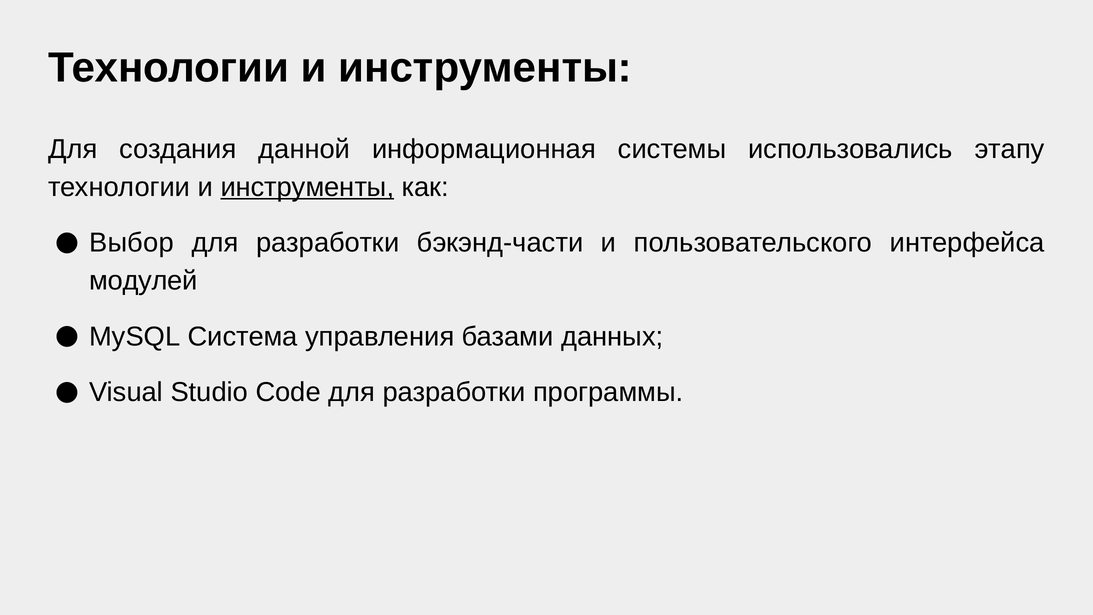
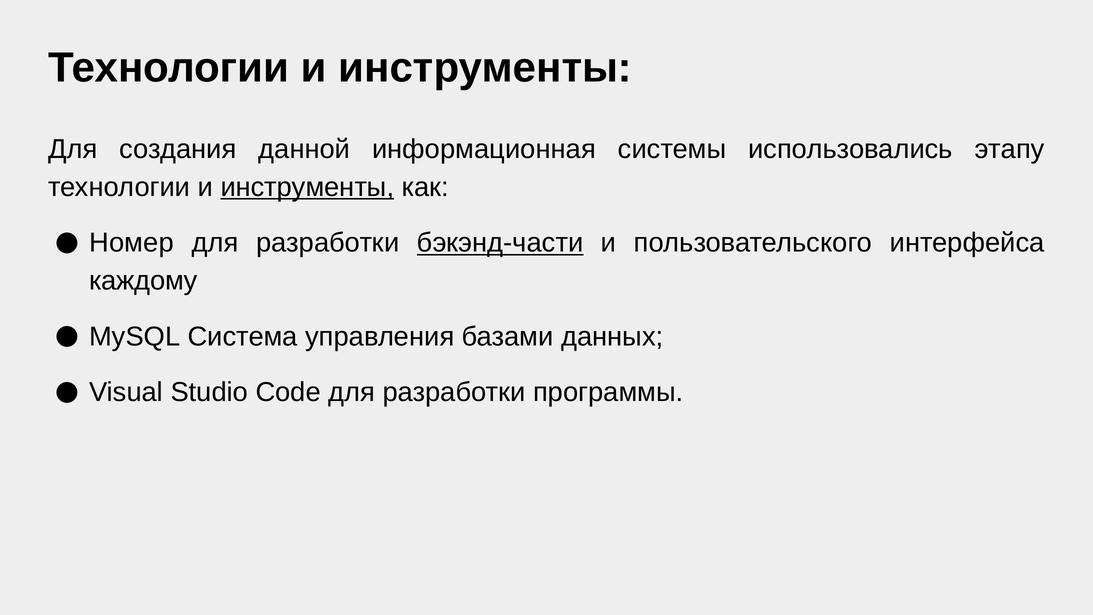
Выбор: Выбор -> Номер
бэкэнд-части underline: none -> present
модулей: модулей -> каждому
